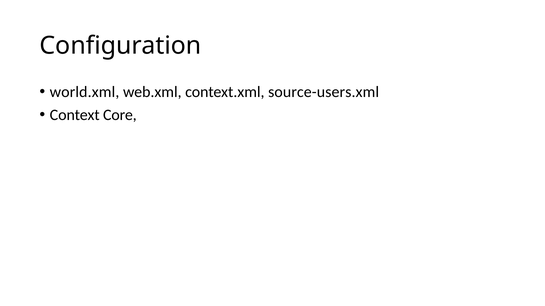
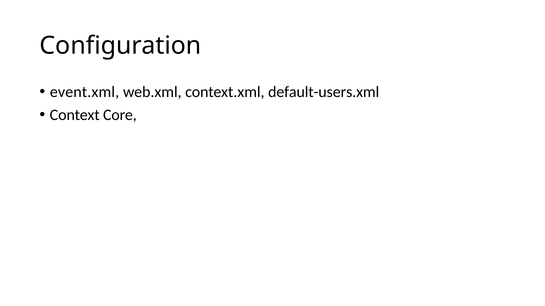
world.xml: world.xml -> event.xml
source-users.xml: source-users.xml -> default-users.xml
